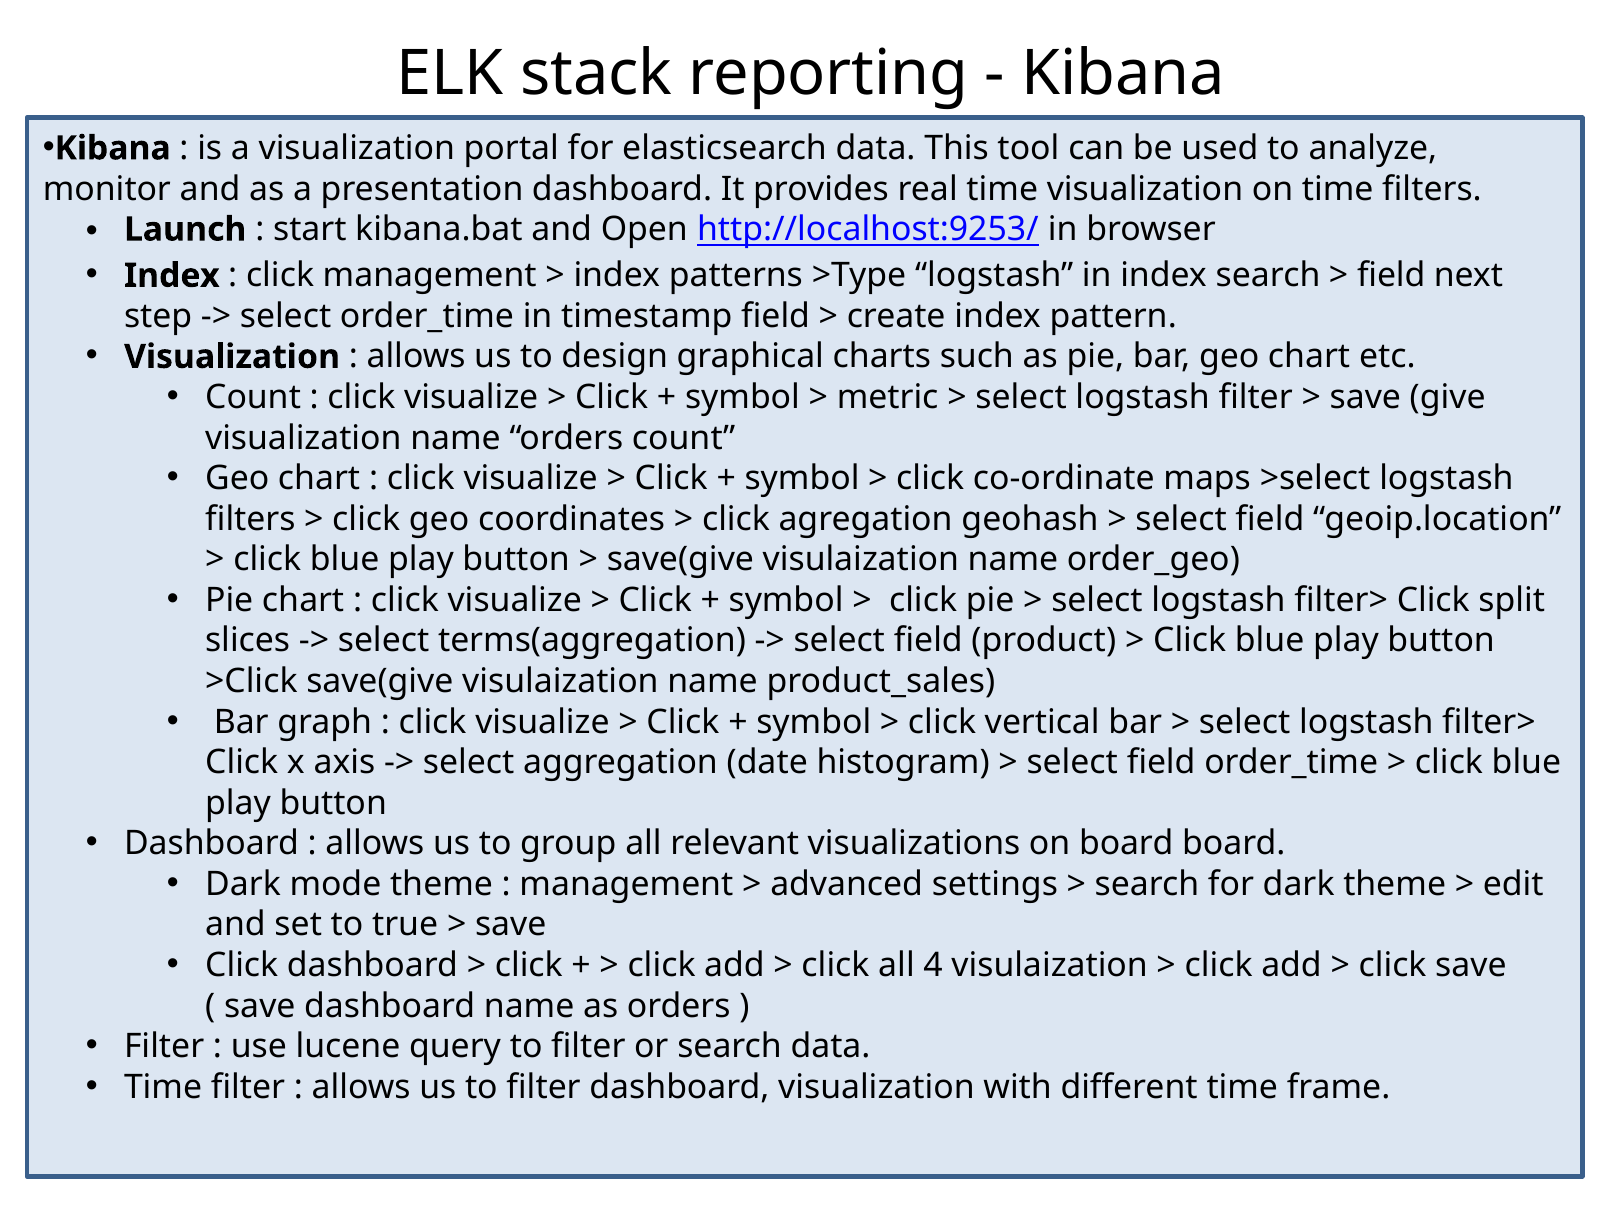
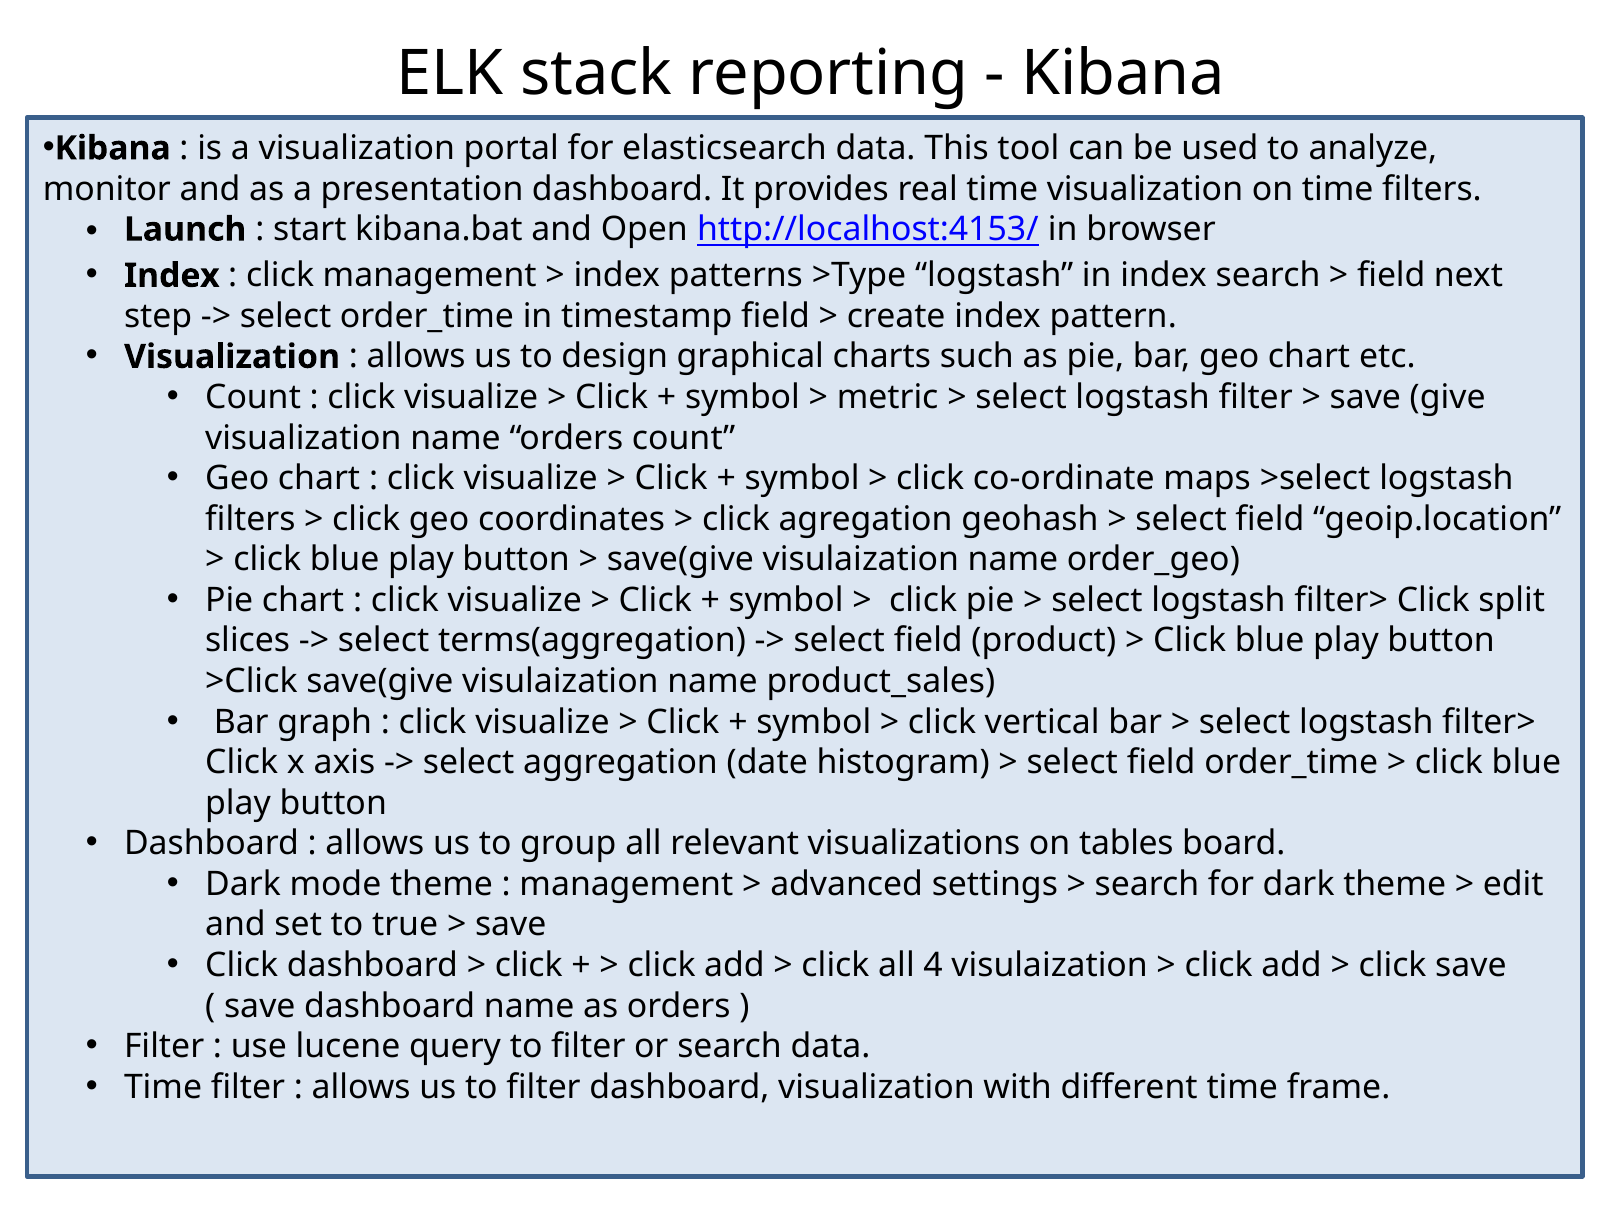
http://localhost:9253/: http://localhost:9253/ -> http://localhost:4153/
on board: board -> tables
